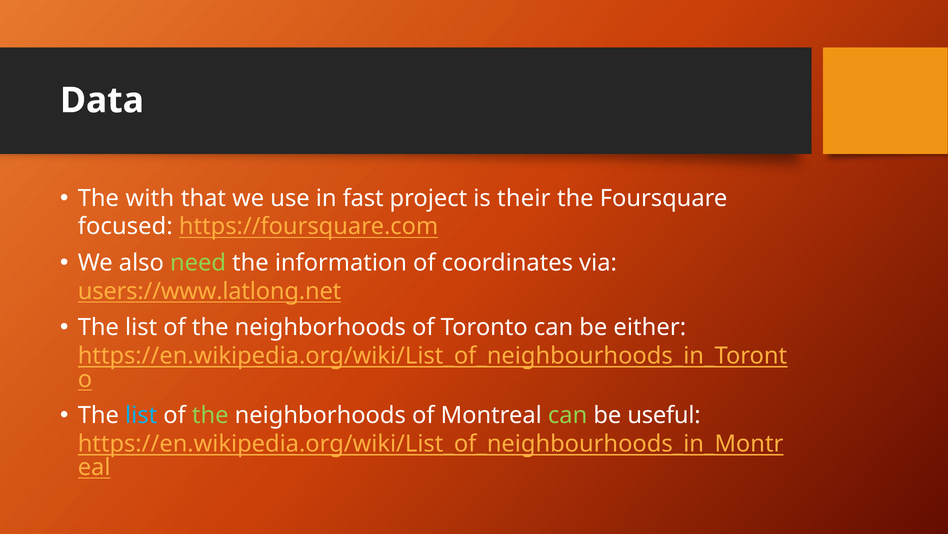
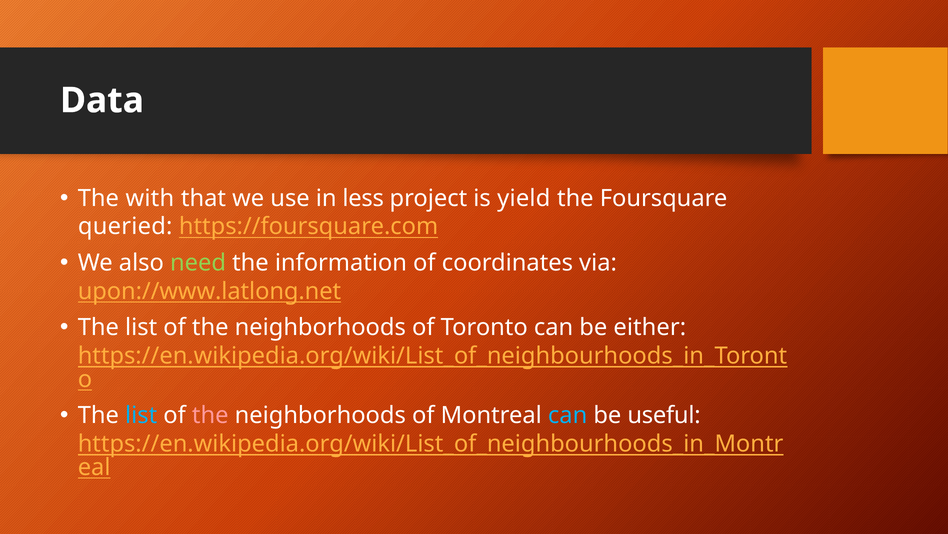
fast: fast -> less
their: their -> yield
focused: focused -> queried
users://www.latlong.net: users://www.latlong.net -> upon://www.latlong.net
the at (210, 415) colour: light green -> pink
can at (568, 415) colour: light green -> light blue
